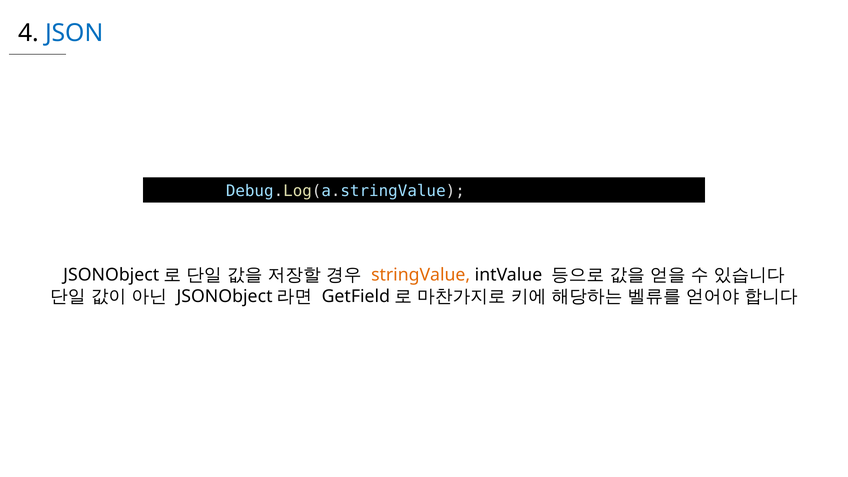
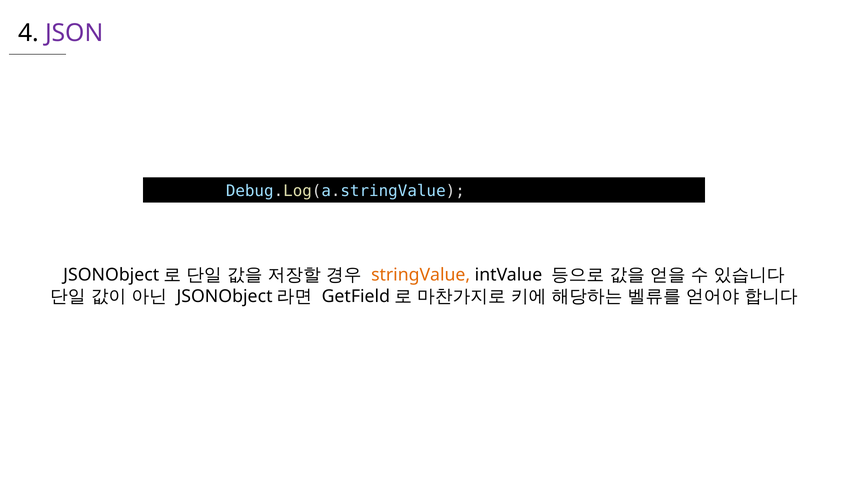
JSON colour: blue -> purple
